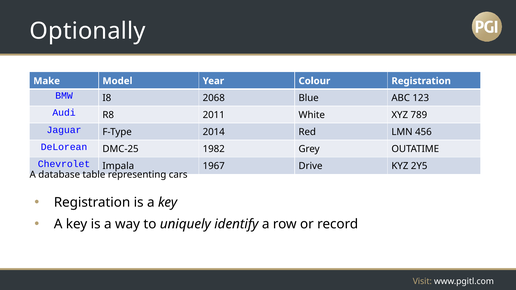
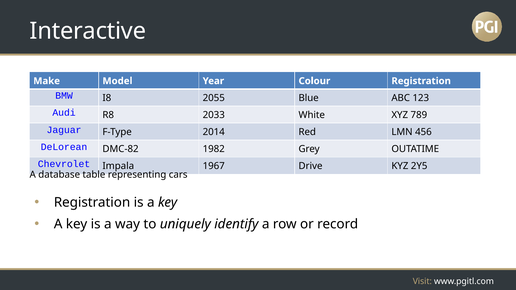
Optionally: Optionally -> Interactive
2068: 2068 -> 2055
2011: 2011 -> 2033
DMC-25: DMC-25 -> DMC-82
